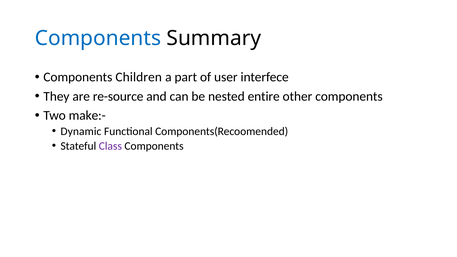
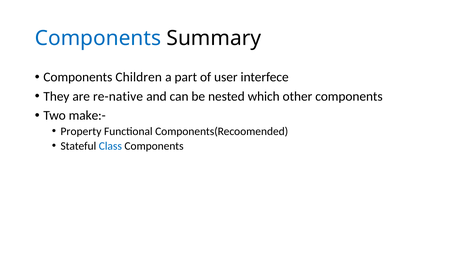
re-source: re-source -> re-native
entire: entire -> which
Dynamic: Dynamic -> Property
Class colour: purple -> blue
